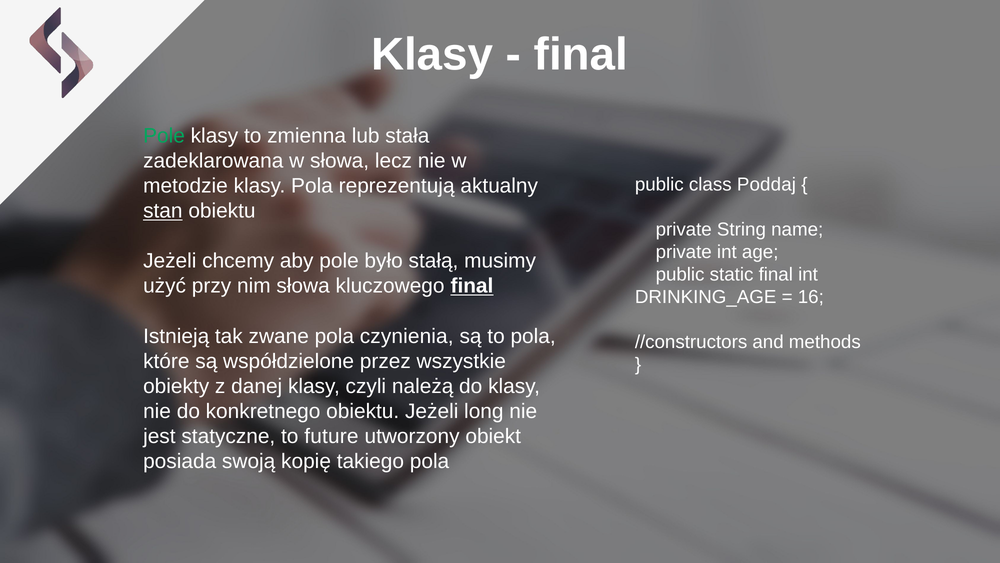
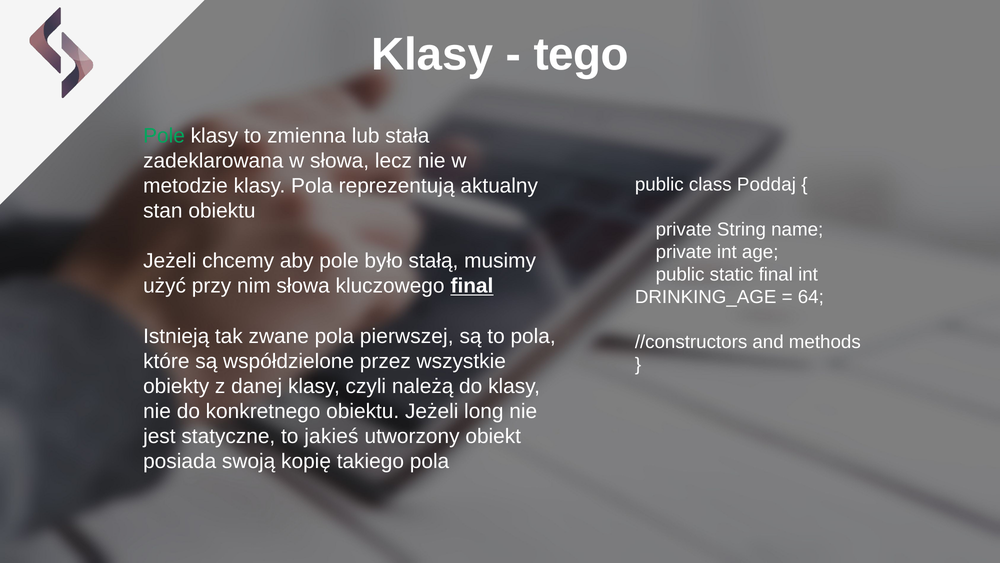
final at (581, 55): final -> tego
stan underline: present -> none
16: 16 -> 64
czynienia: czynienia -> pierwszej
future: future -> jakieś
